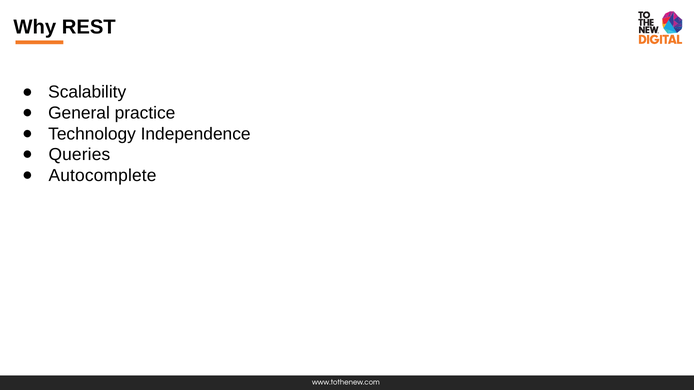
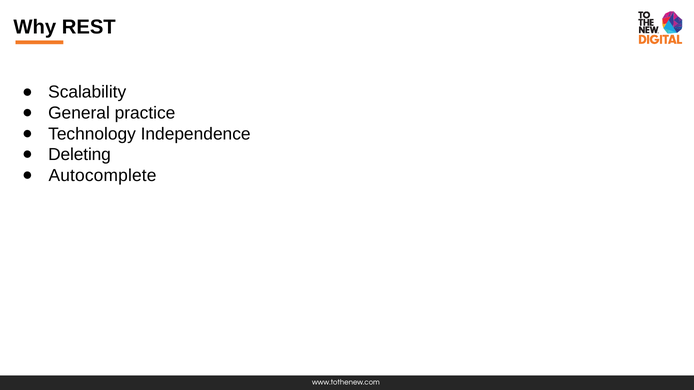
Queries: Queries -> Deleting
